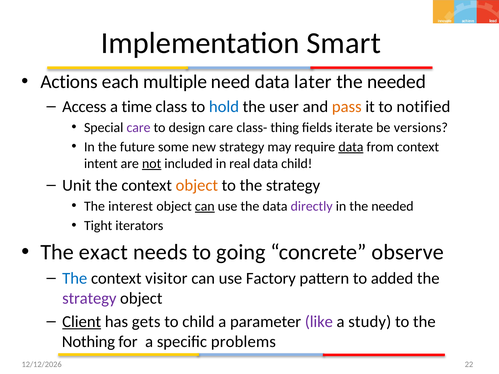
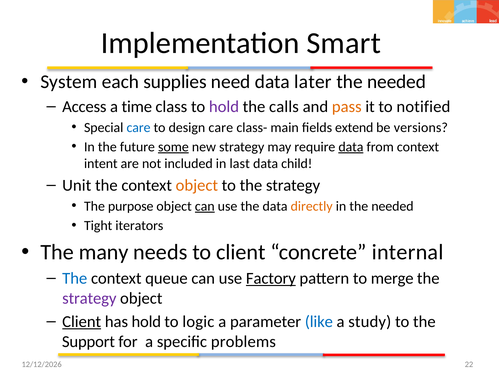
Actions: Actions -> System
multiple: multiple -> supplies
hold at (224, 107) colour: blue -> purple
user: user -> calls
care at (139, 128) colour: purple -> blue
thing: thing -> main
iterate: iterate -> extend
some underline: none -> present
not underline: present -> none
real: real -> last
interest: interest -> purpose
directly colour: purple -> orange
exact: exact -> many
to going: going -> client
observe: observe -> internal
visitor: visitor -> queue
Factory underline: none -> present
added: added -> merge
has gets: gets -> hold
to child: child -> logic
like colour: purple -> blue
Nothing: Nothing -> Support
